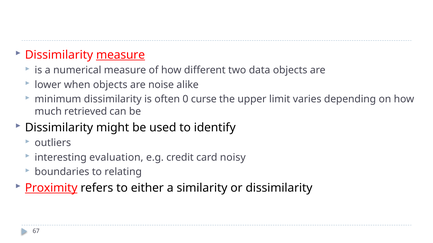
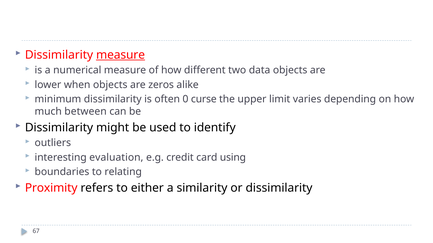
noise: noise -> zeros
retrieved: retrieved -> between
noisy: noisy -> using
Proximity underline: present -> none
